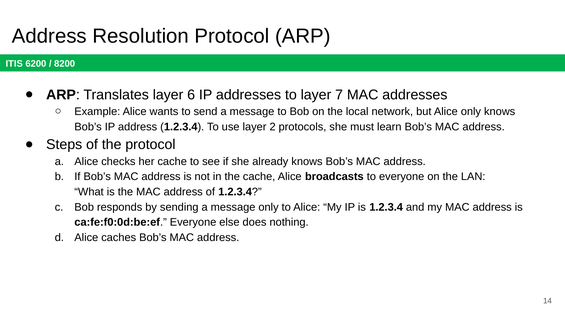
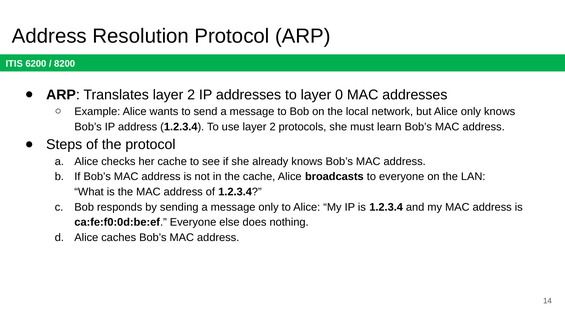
Translates layer 6: 6 -> 2
7: 7 -> 0
